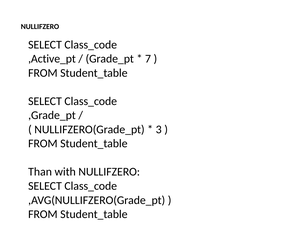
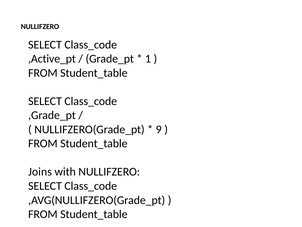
7: 7 -> 1
3: 3 -> 9
Than: Than -> Joins
